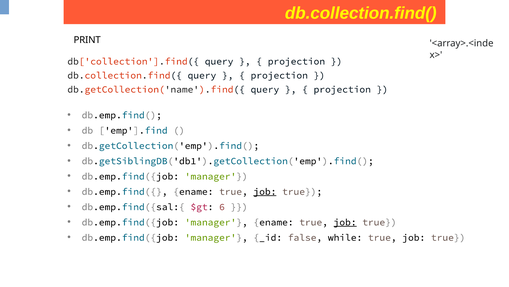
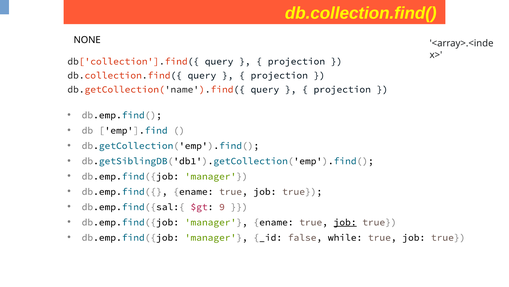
PRINT: PRINT -> NONE
job at (265, 191) underline: present -> none
6: 6 -> 9
